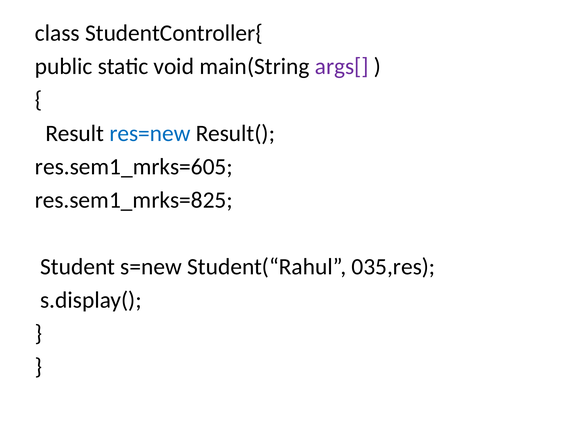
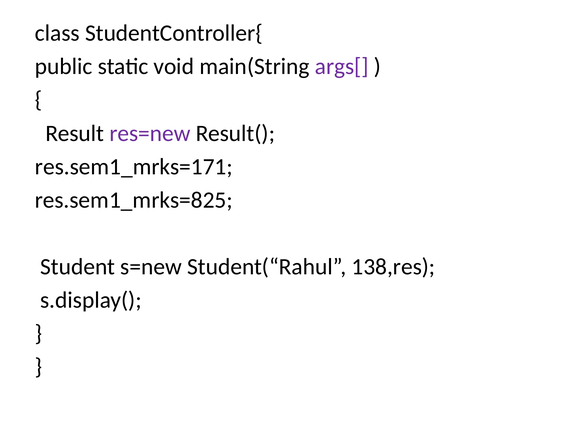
res=new colour: blue -> purple
res.sem1_mrks=605: res.sem1_mrks=605 -> res.sem1_mrks=171
035,res: 035,res -> 138,res
